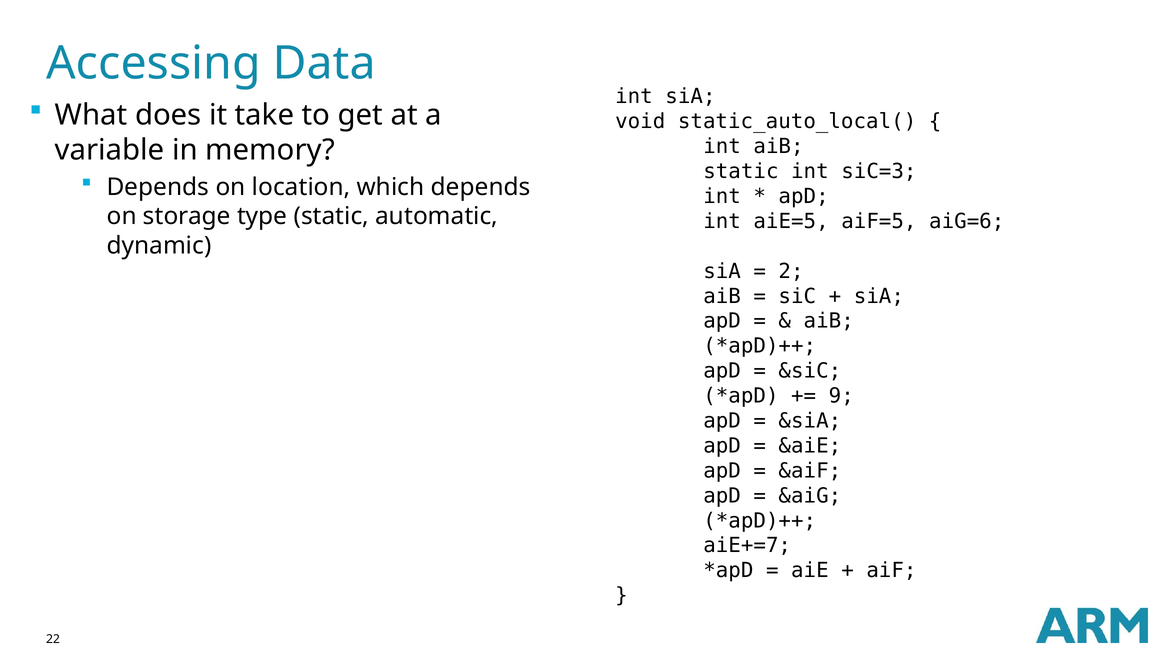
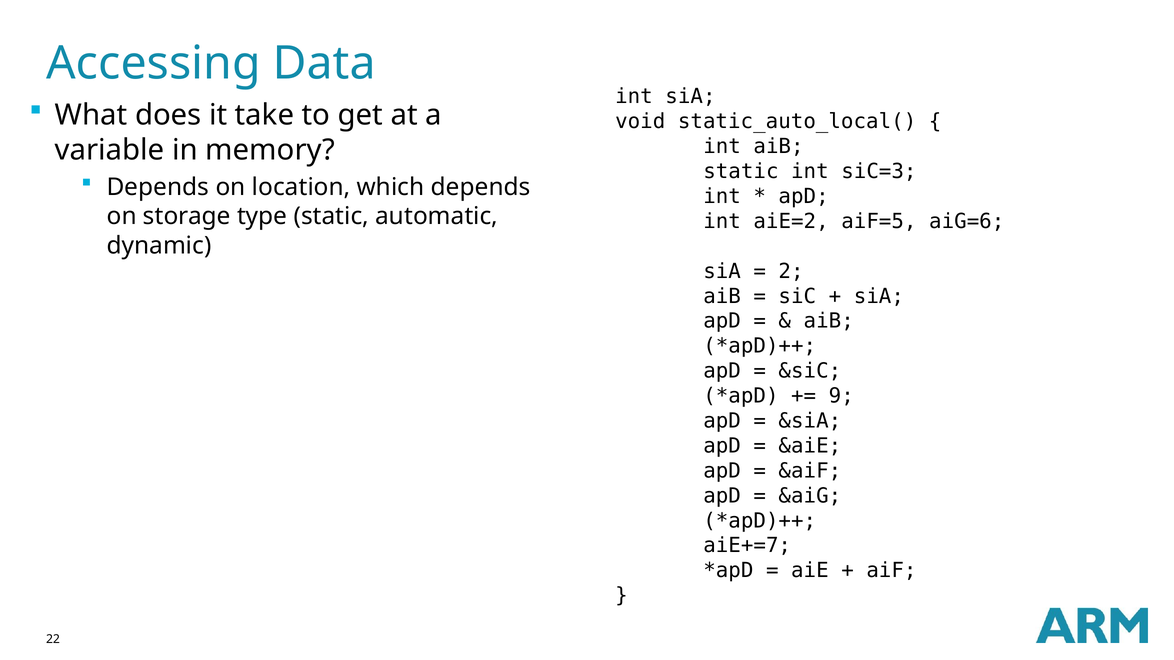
aiE=5: aiE=5 -> aiE=2
